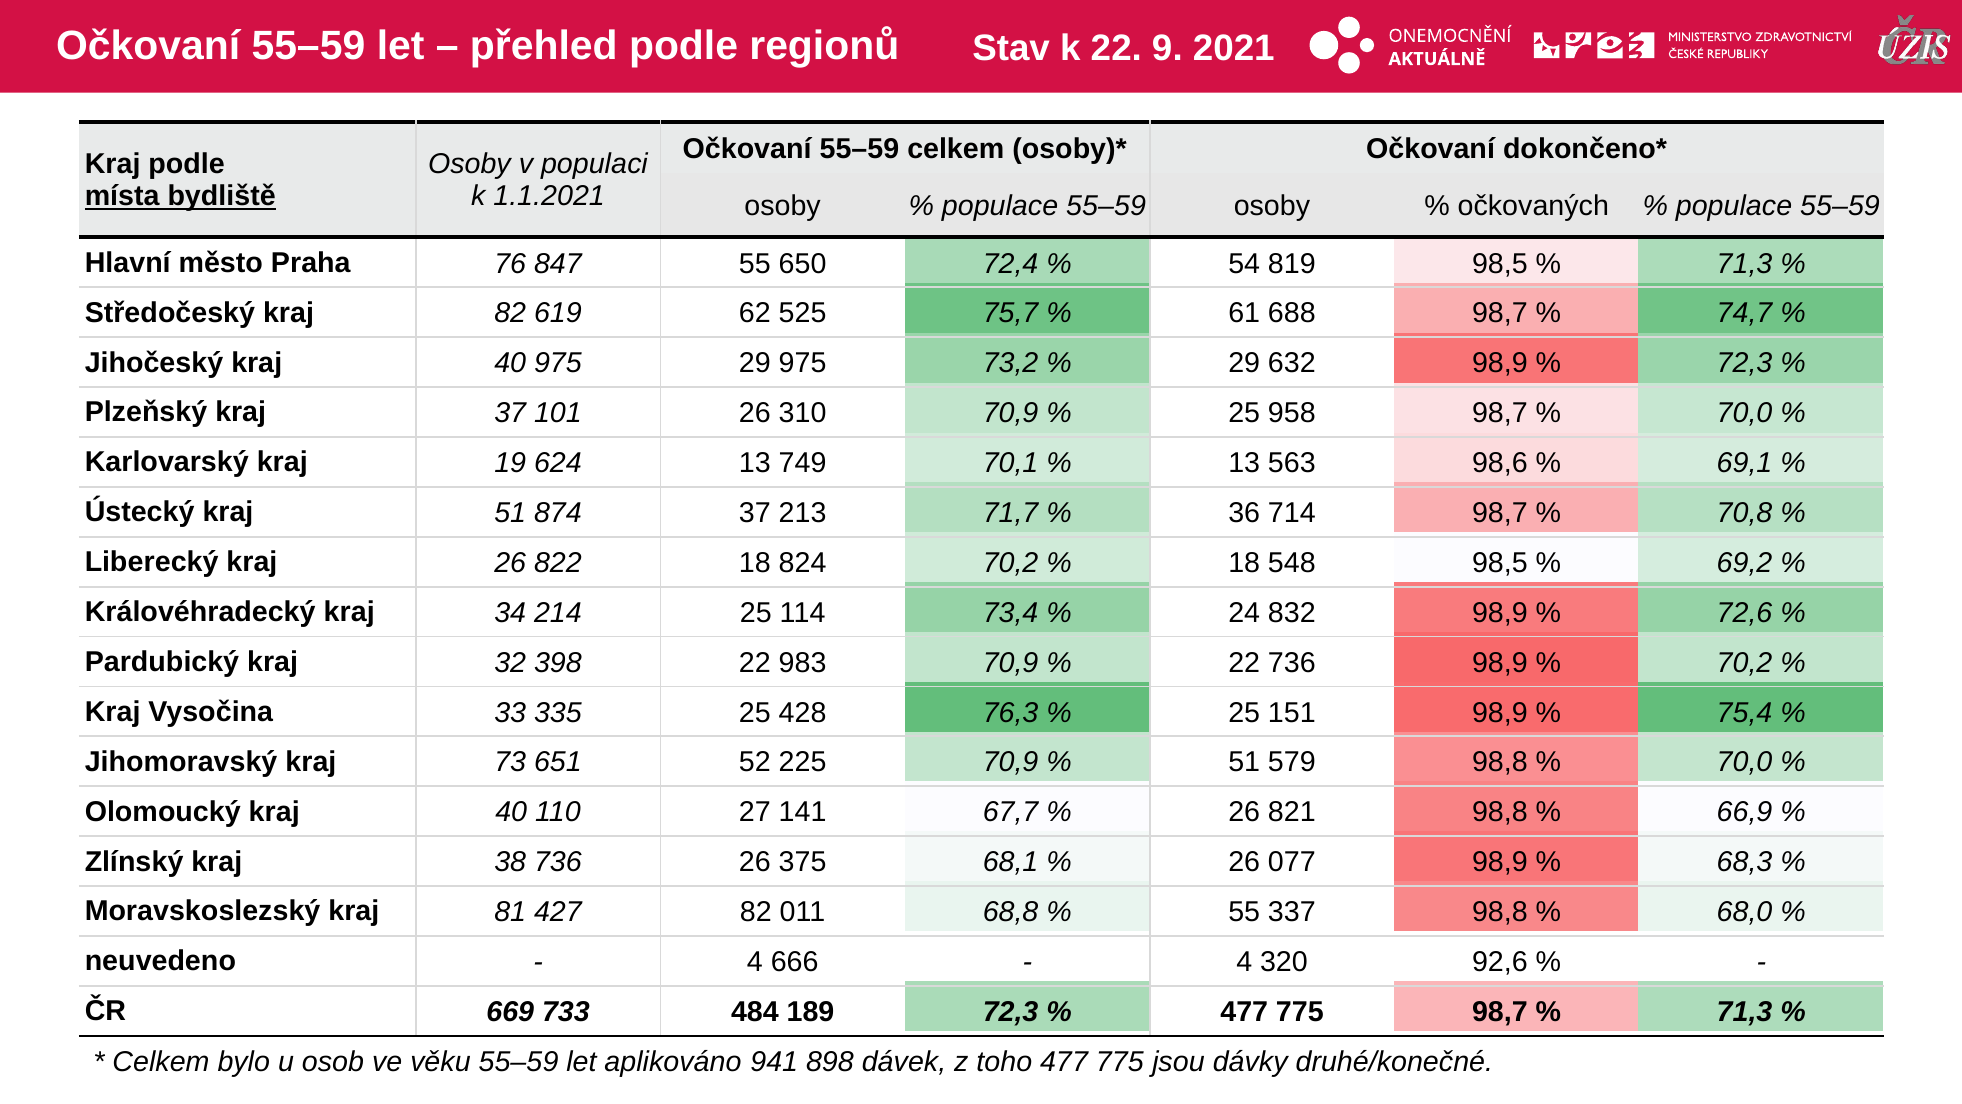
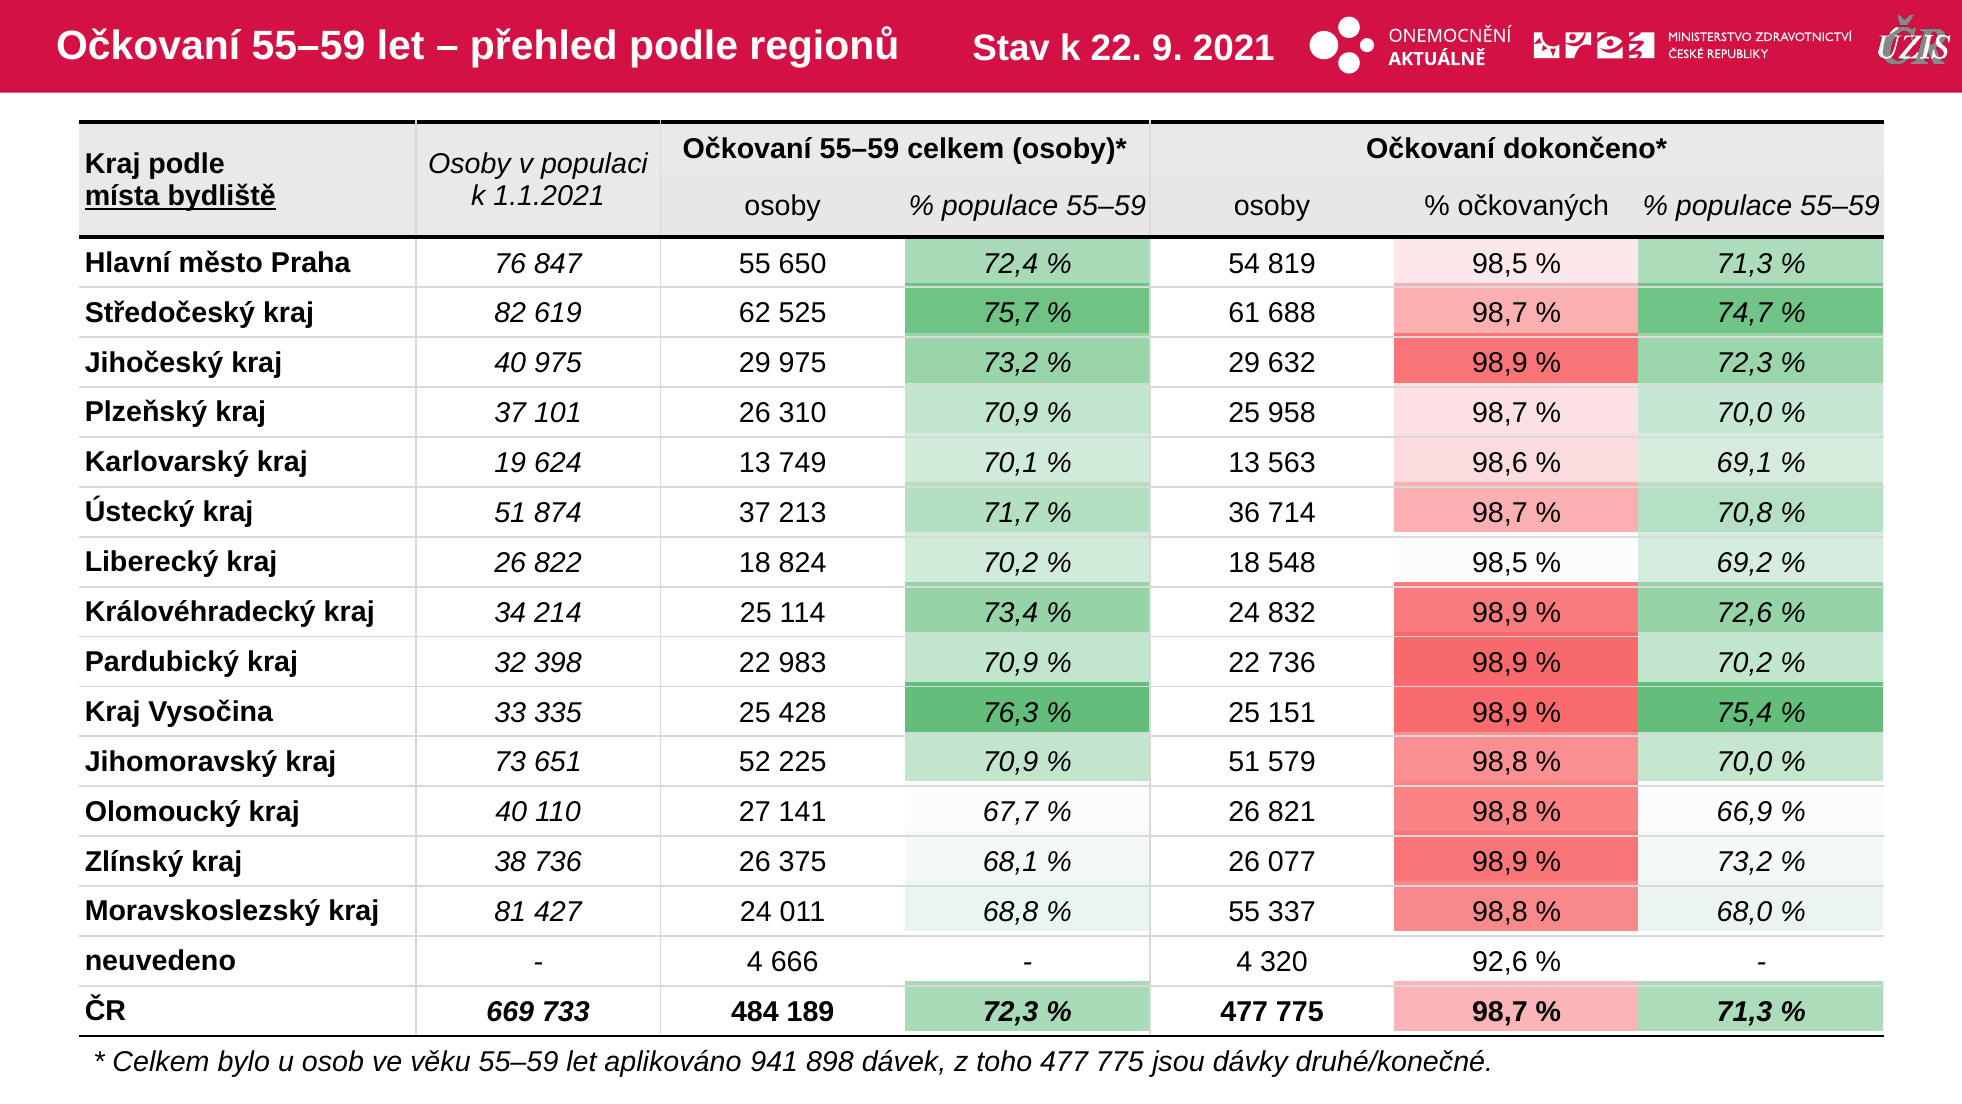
68,3 at (1745, 862): 68,3 -> 73,2
427 82: 82 -> 24
